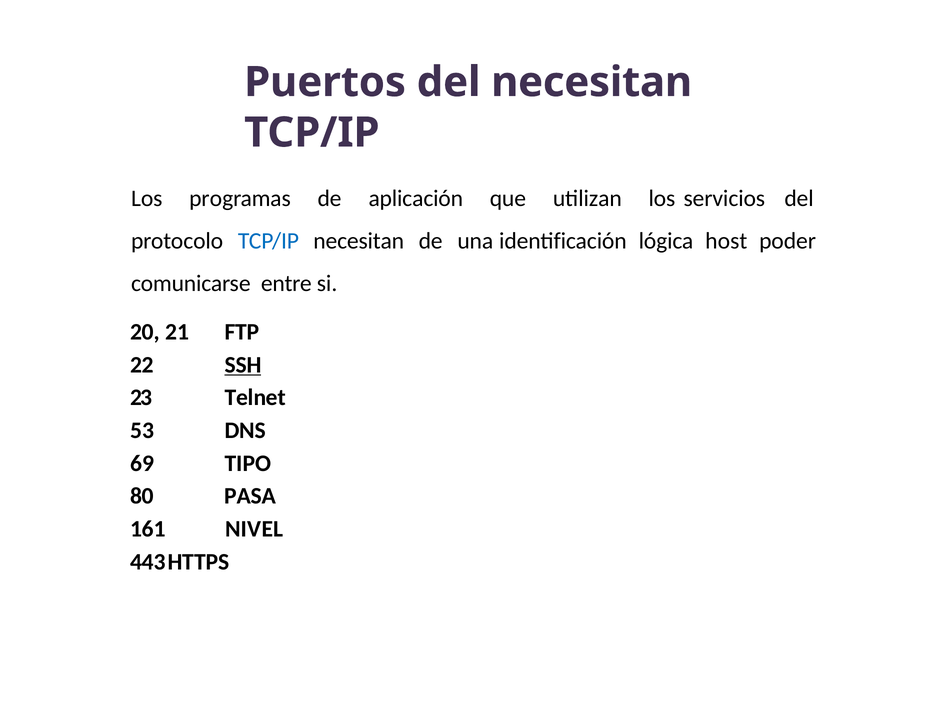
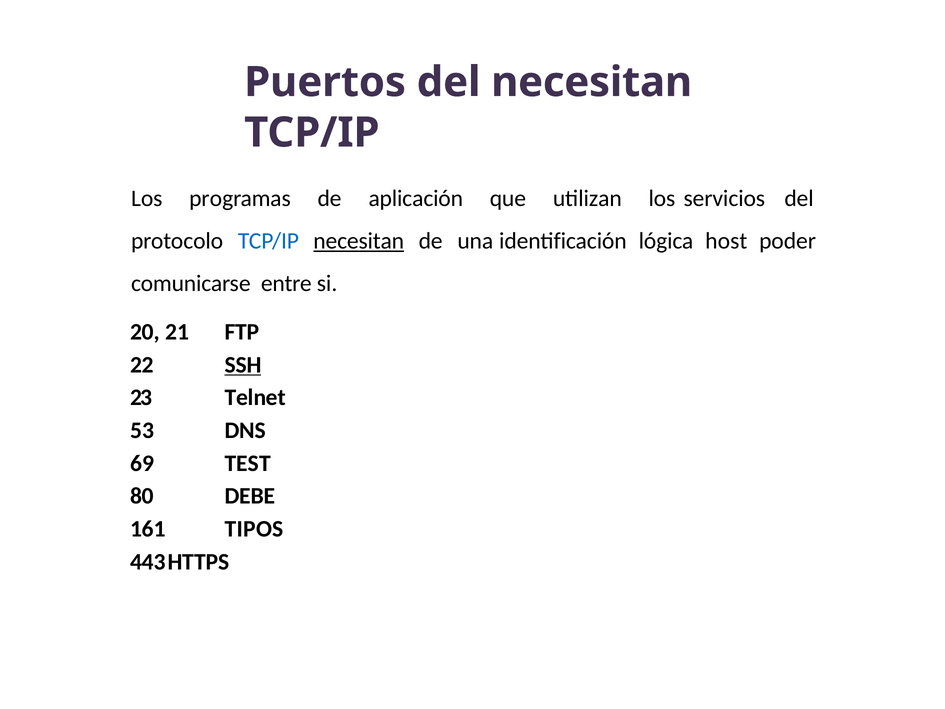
necesitan at (359, 241) underline: none -> present
TIPO: TIPO -> TEST
PASA: PASA -> DEBE
NIVEL: NIVEL -> TIPOS
